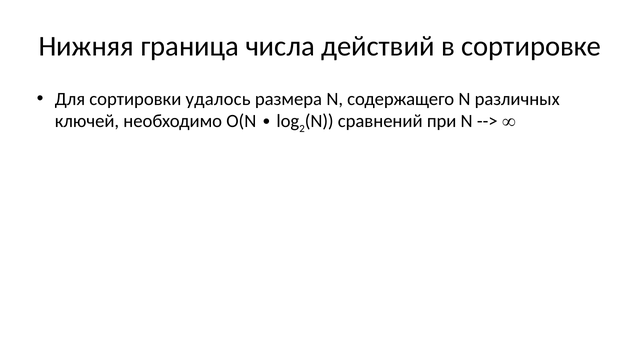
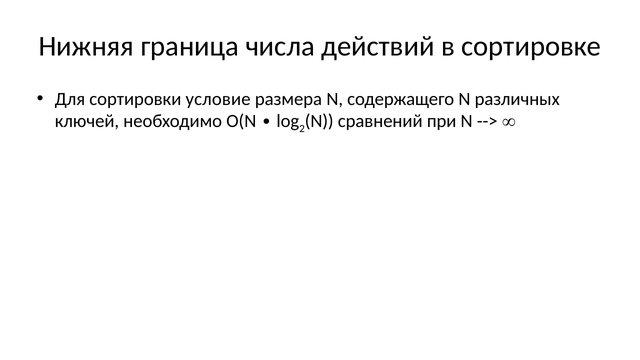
удалось: удалось -> условие
